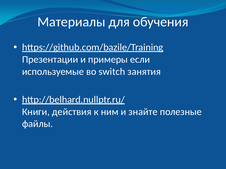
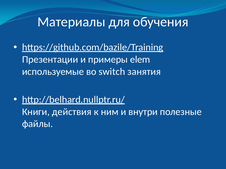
если: если -> elem
знайте: знайте -> внутри
